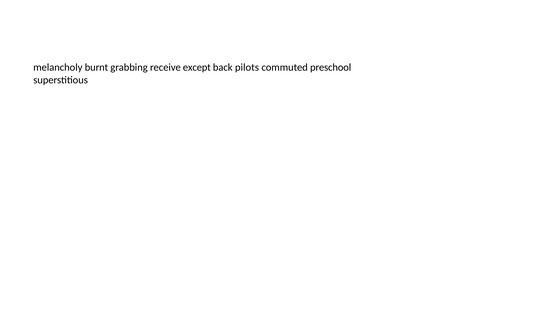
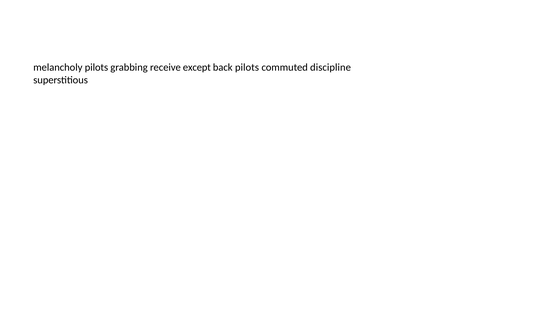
melancholy burnt: burnt -> pilots
preschool: preschool -> discipline
